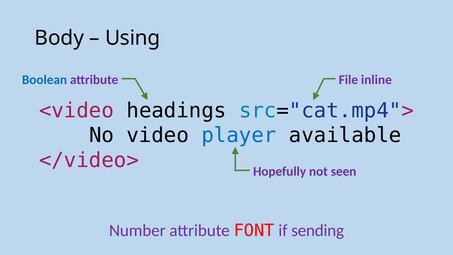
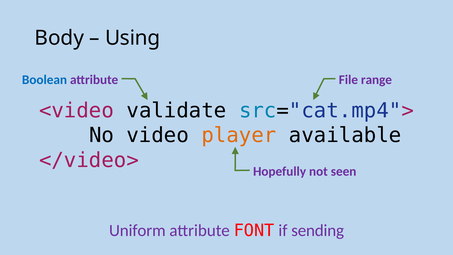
inline: inline -> range
headings: headings -> validate
player colour: blue -> orange
Number: Number -> Uniform
